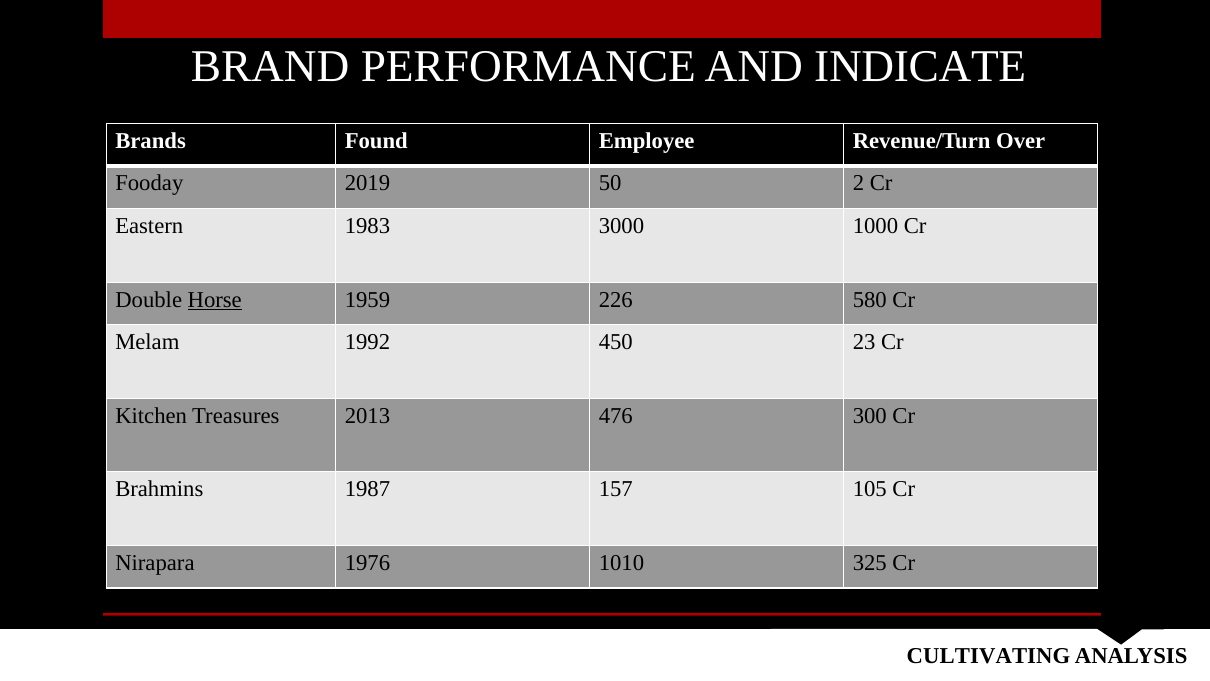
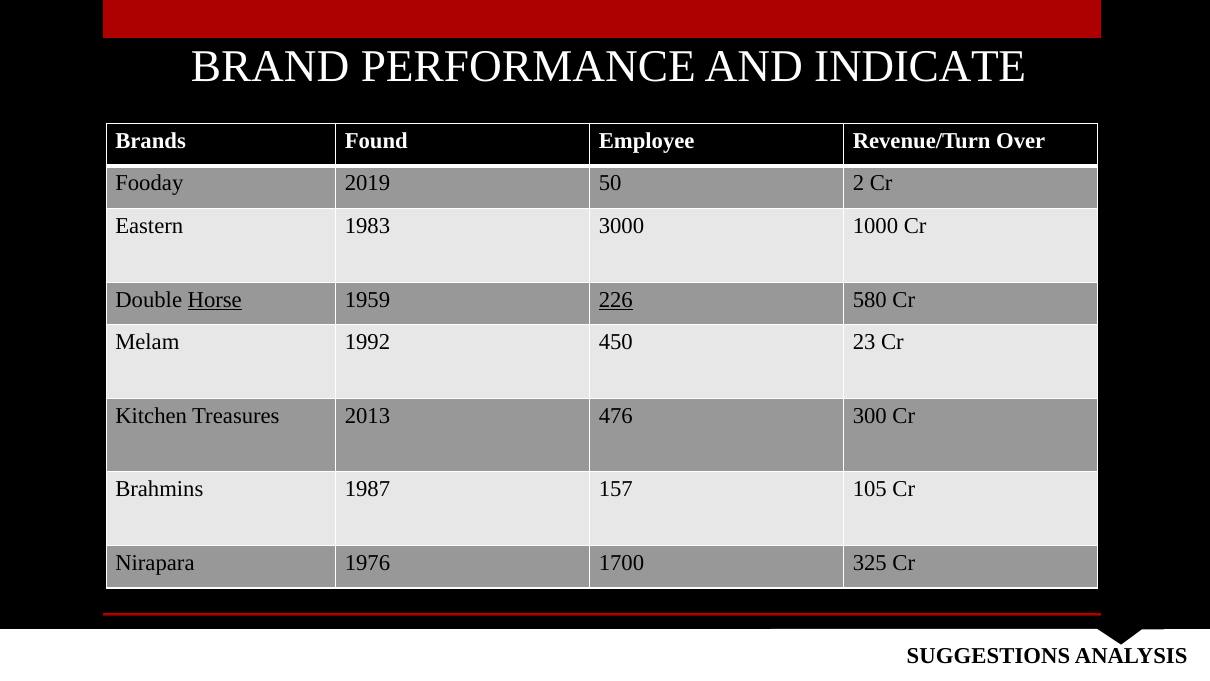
226 underline: none -> present
1010: 1010 -> 1700
CULTIVATING: CULTIVATING -> SUGGESTIONS
